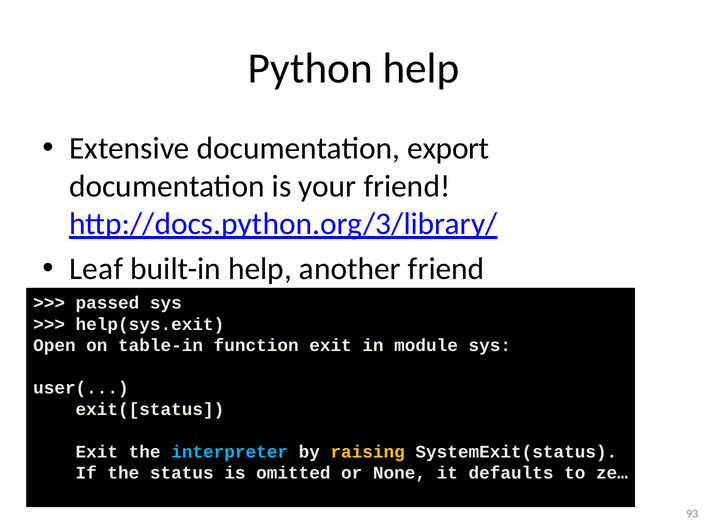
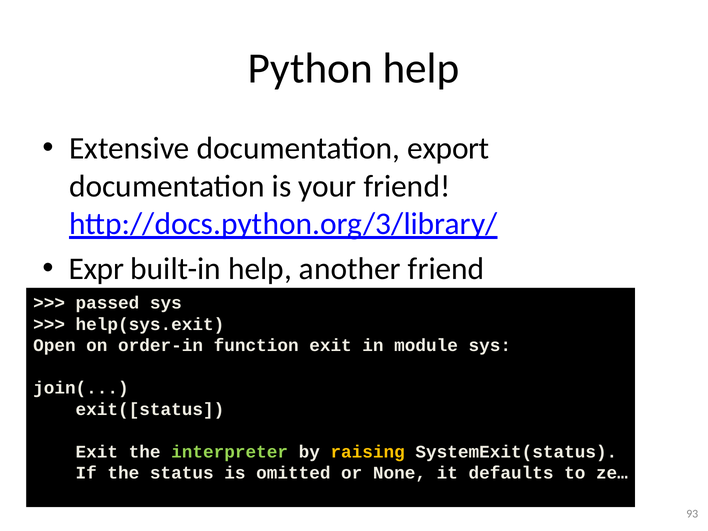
Leaf: Leaf -> Expr
table-in: table-in -> order-in
user(: user( -> join(
interpreter colour: light blue -> light green
